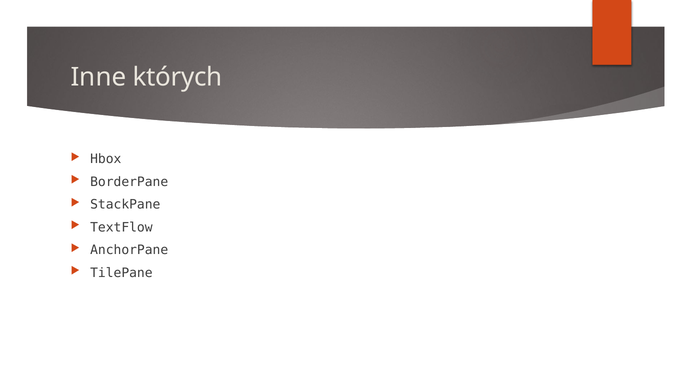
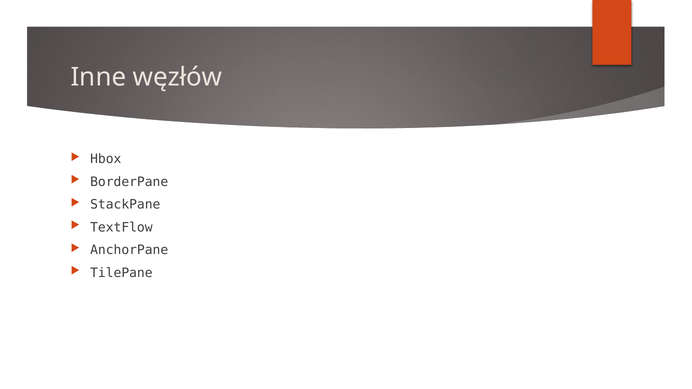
których: których -> węzłów
